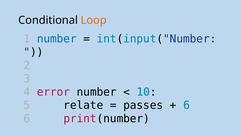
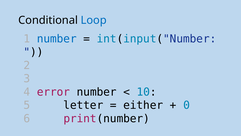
Loop colour: orange -> blue
relate: relate -> letter
passes: passes -> either
6 at (187, 105): 6 -> 0
